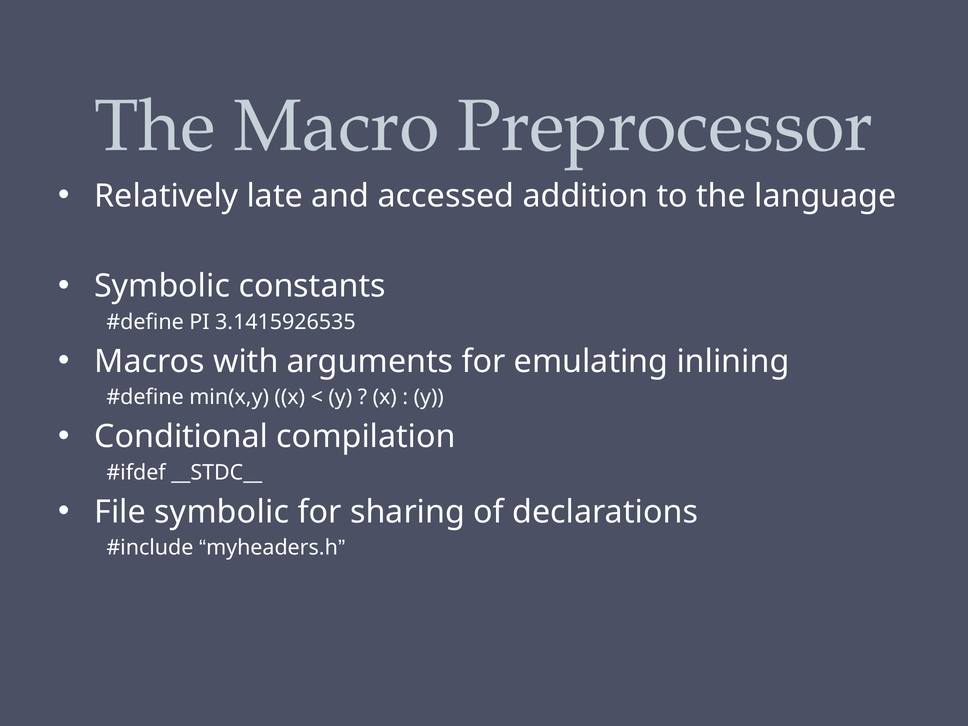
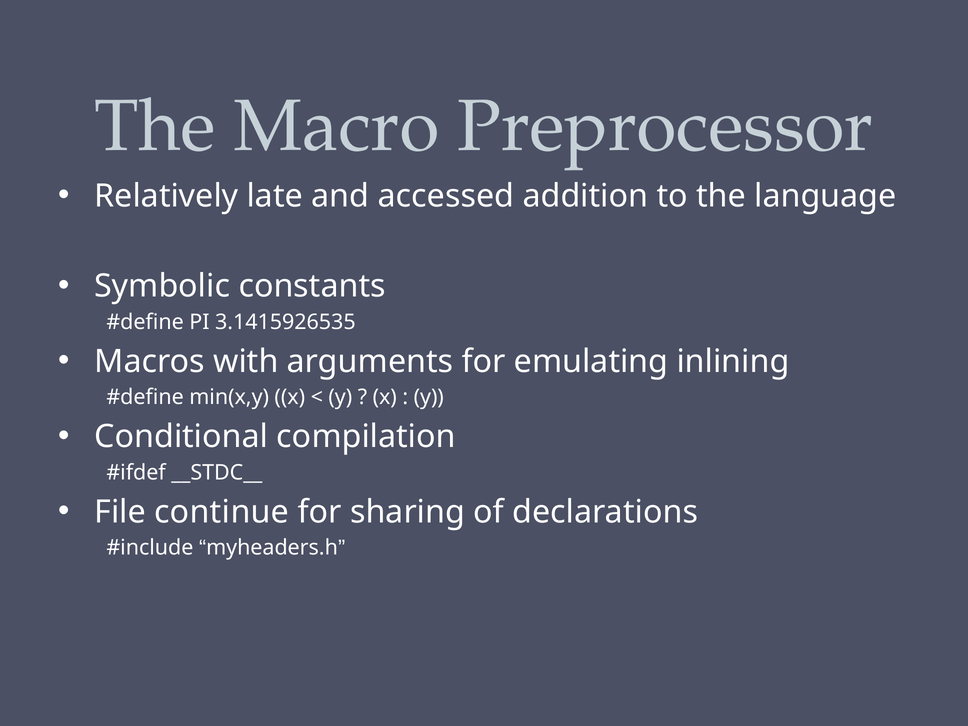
File symbolic: symbolic -> continue
